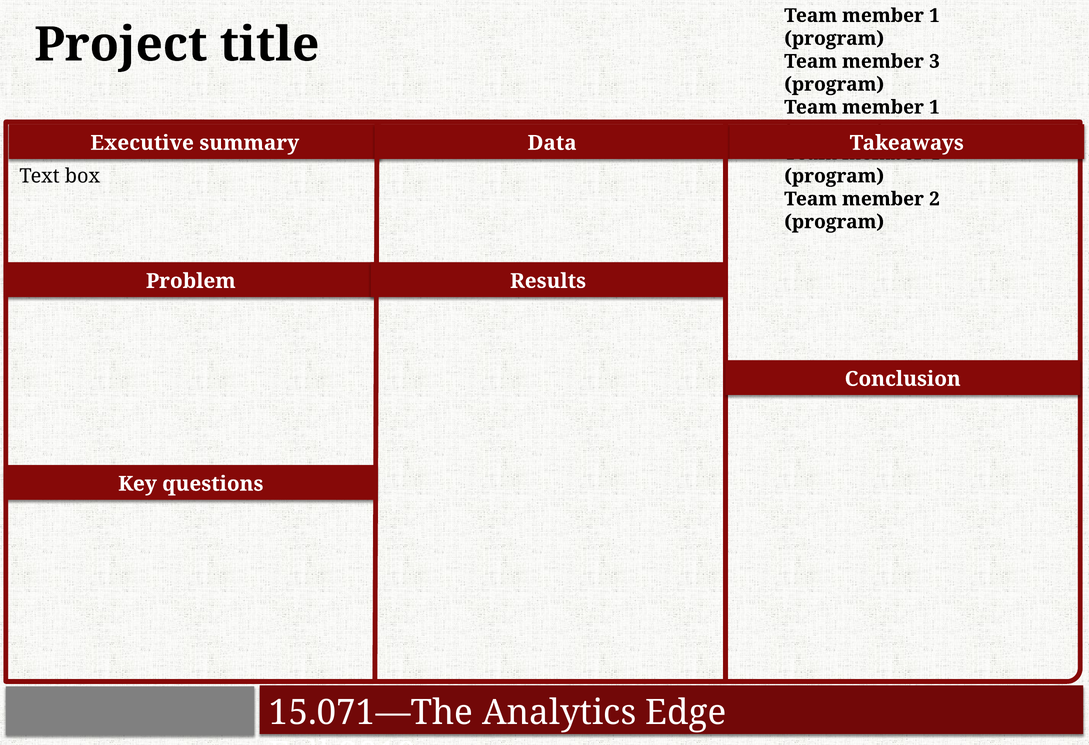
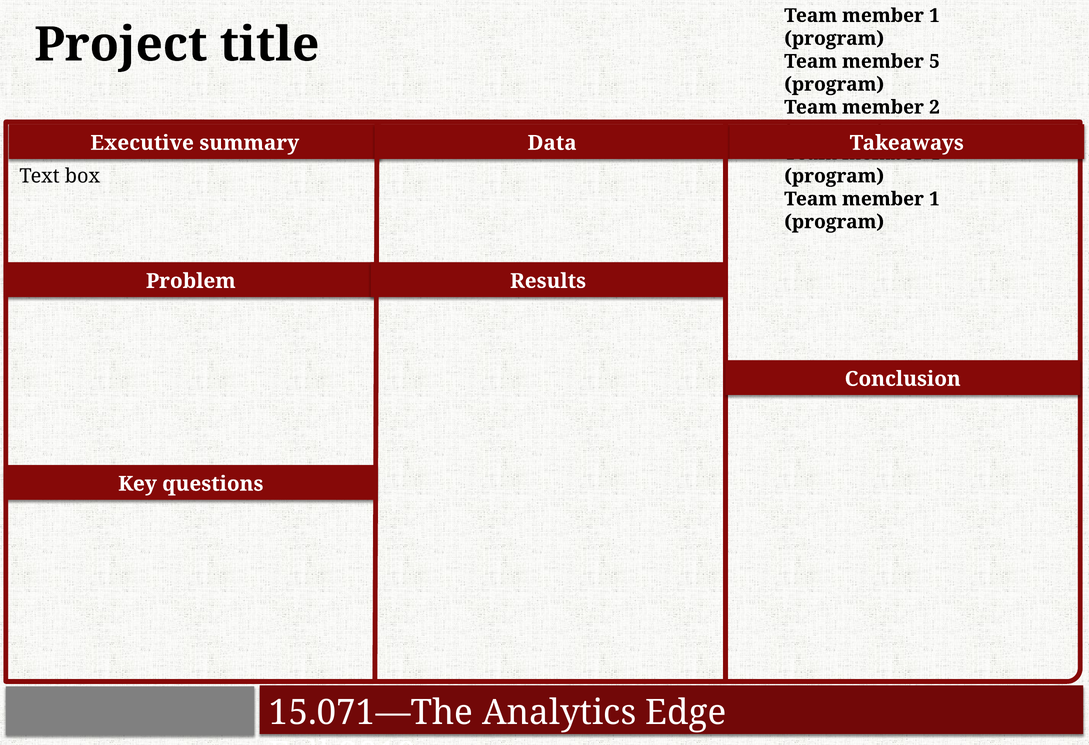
3: 3 -> 5
1 at (934, 107): 1 -> 2
2 at (934, 199): 2 -> 1
